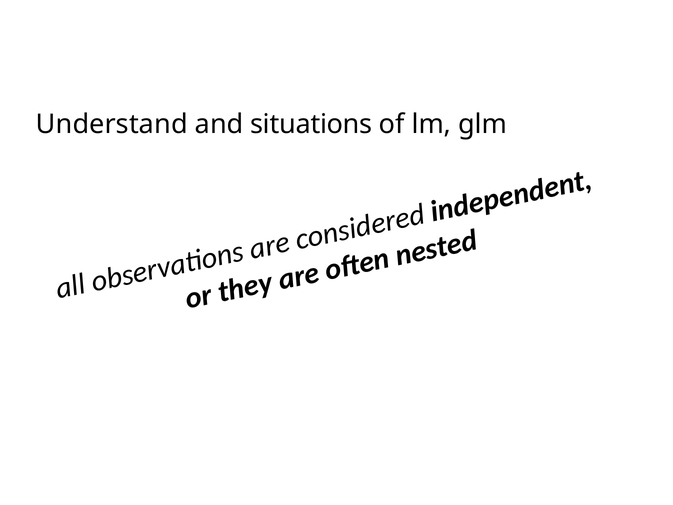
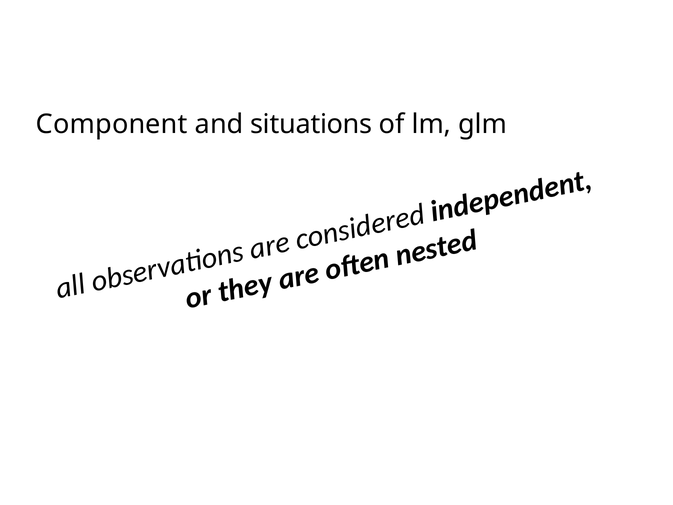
Understand: Understand -> Component
